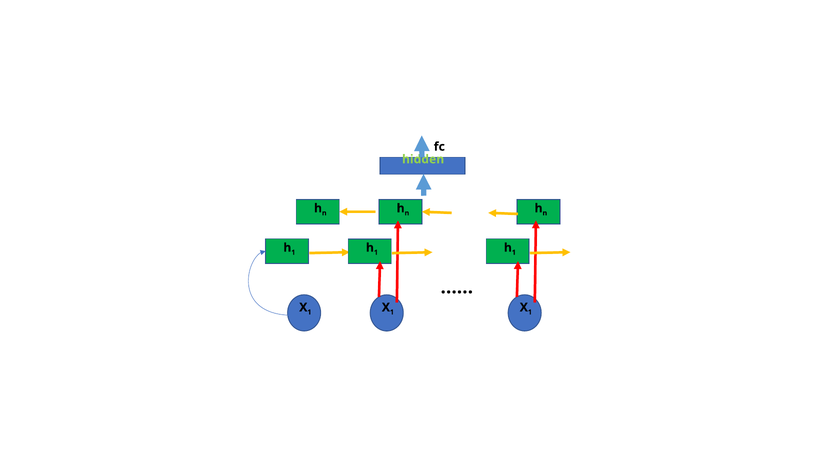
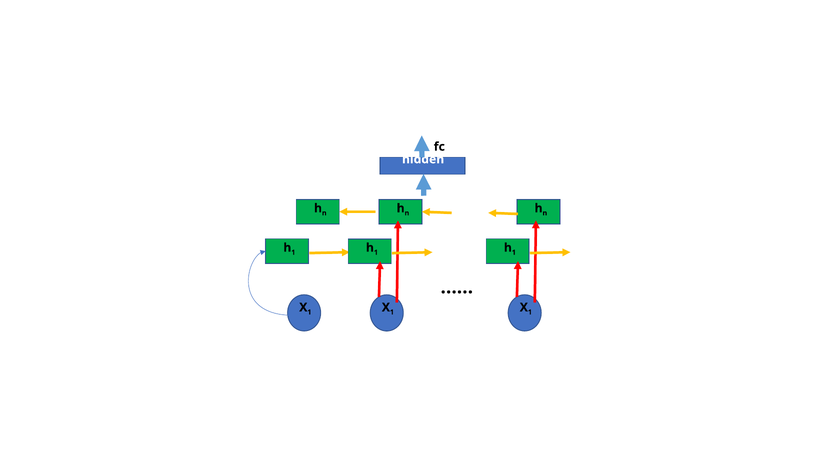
hidden colour: light green -> white
